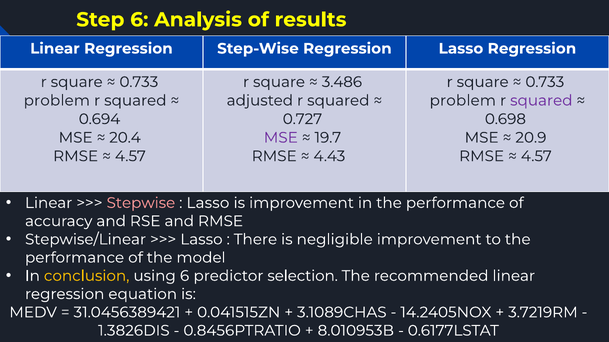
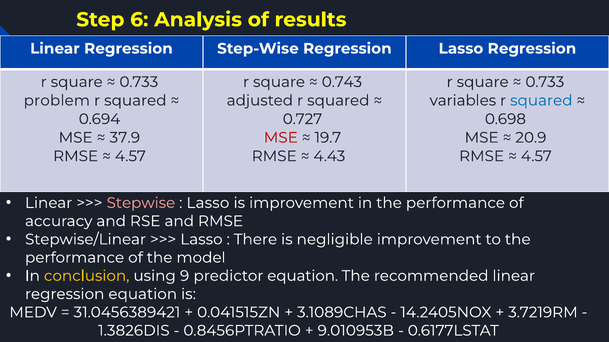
3.486: 3.486 -> 0.743
problem at (463, 101): problem -> variables
squared at (541, 101) colour: purple -> blue
20.4: 20.4 -> 37.9
MSE at (281, 138) colour: purple -> red
using 6: 6 -> 9
predictor selection: selection -> equation
8.010953B: 8.010953B -> 9.010953B
